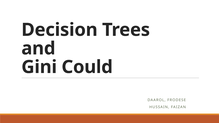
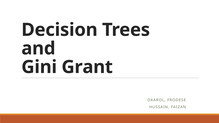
Could: Could -> Grant
